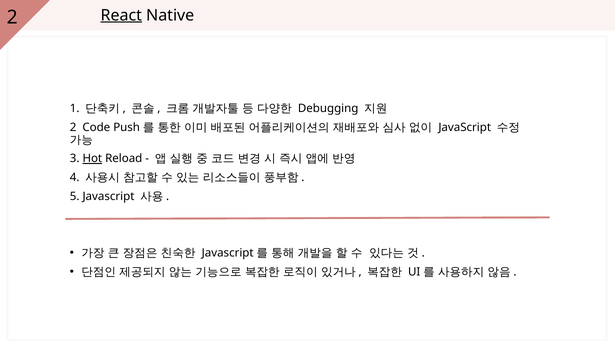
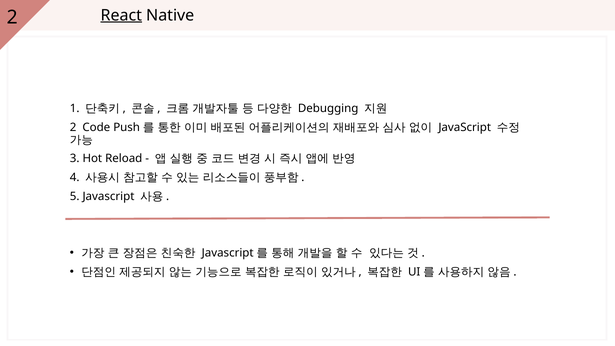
Hot underline: present -> none
